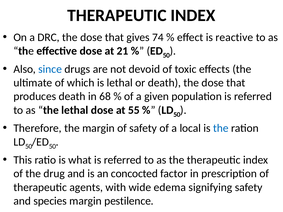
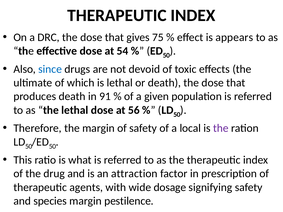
74: 74 -> 75
reactive: reactive -> appears
21: 21 -> 54
68: 68 -> 91
55: 55 -> 56
the at (221, 128) colour: blue -> purple
concocted: concocted -> attraction
edema: edema -> dosage
